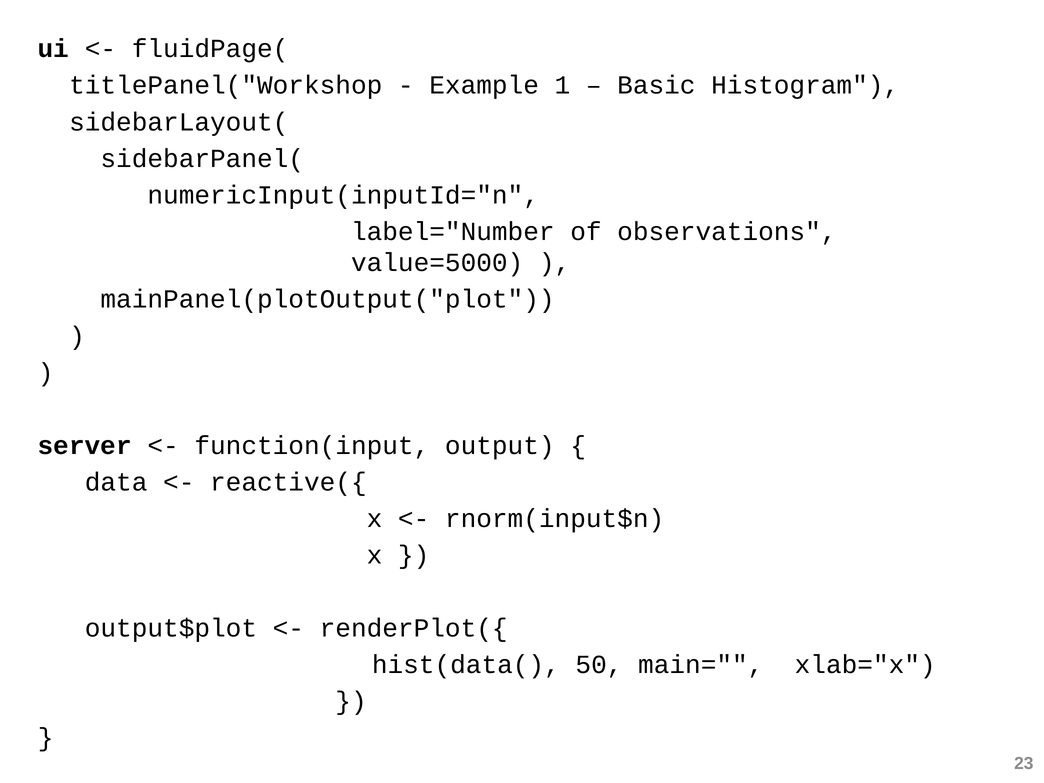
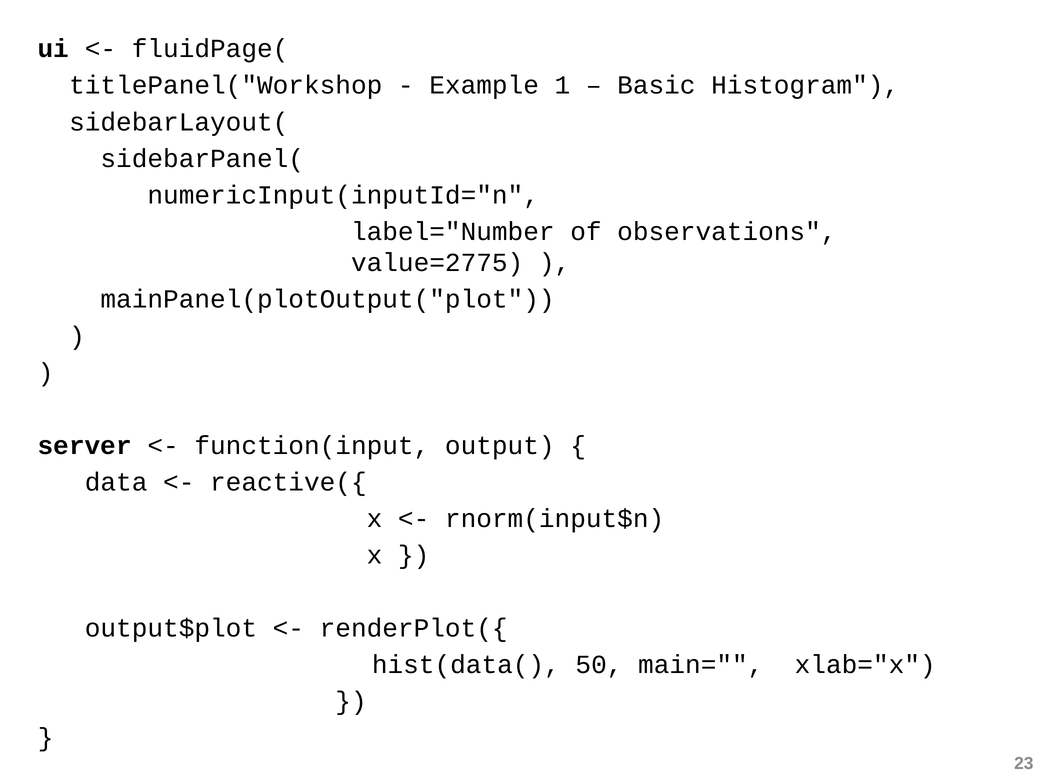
value=5000: value=5000 -> value=2775
